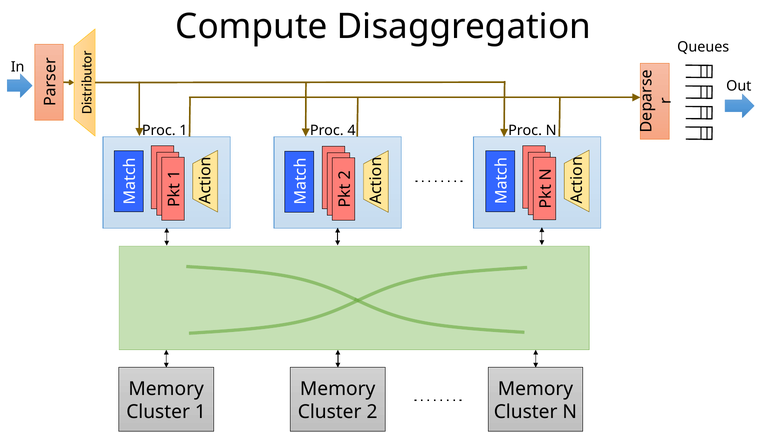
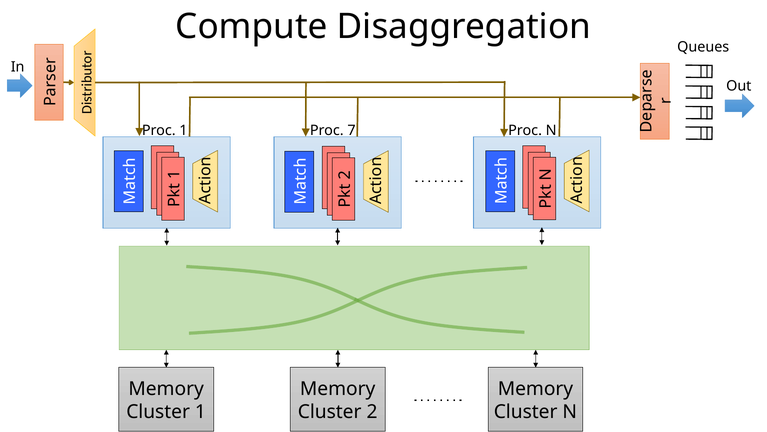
4: 4 -> 7
